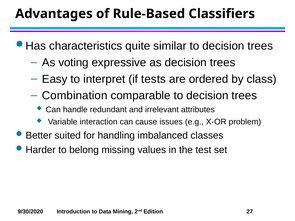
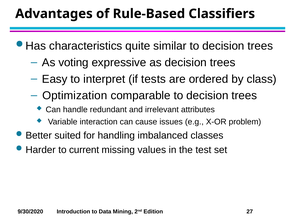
Combination: Combination -> Optimization
belong: belong -> current
